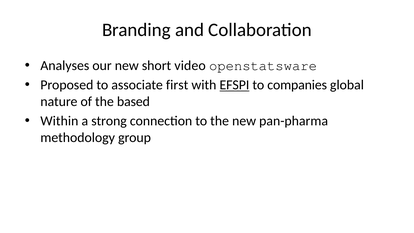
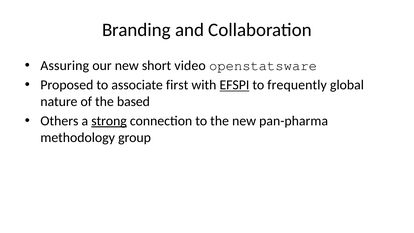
Analyses: Analyses -> Assuring
companies: companies -> frequently
Within: Within -> Others
strong underline: none -> present
